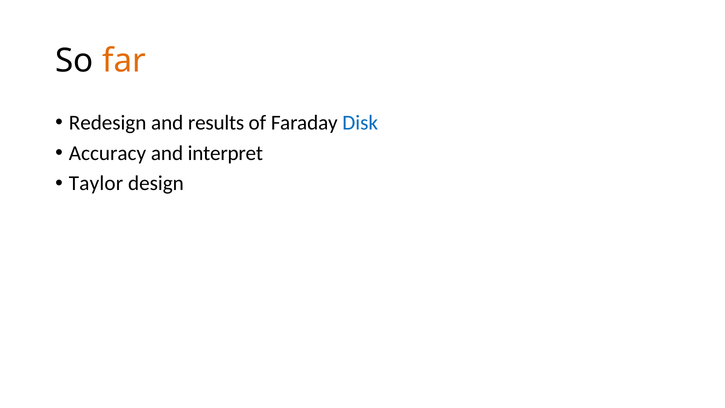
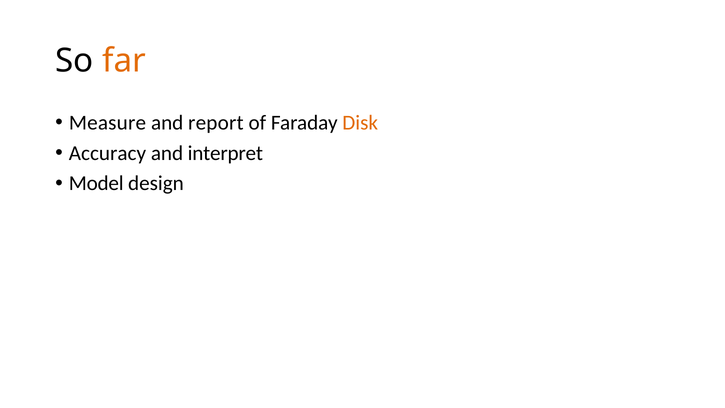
Redesign: Redesign -> Measure
results: results -> report
Disk colour: blue -> orange
Taylor: Taylor -> Model
